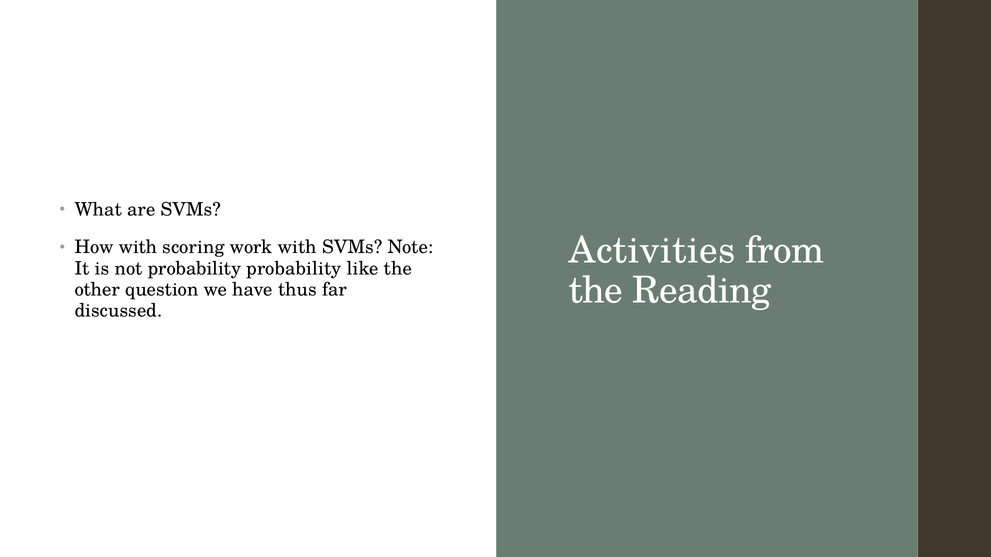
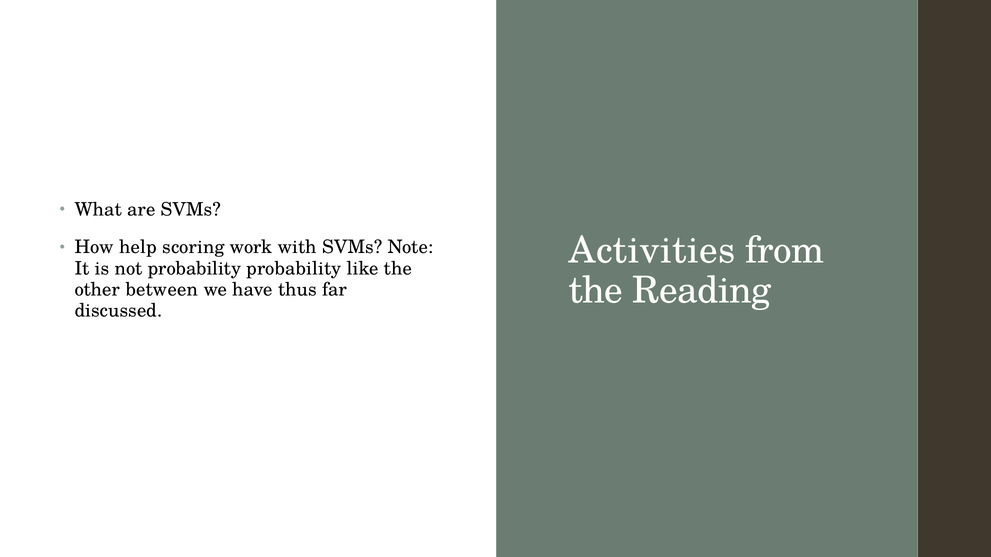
How with: with -> help
question: question -> between
